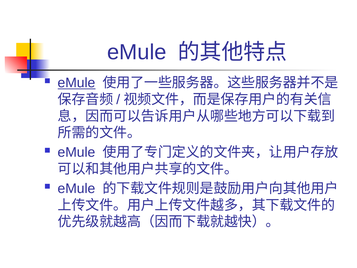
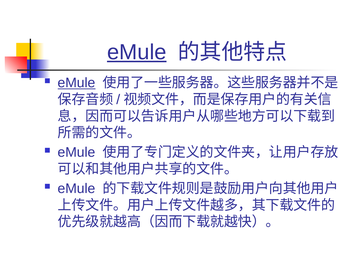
eMule at (137, 52) underline: none -> present
